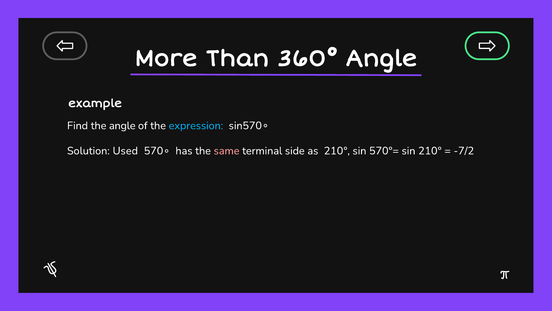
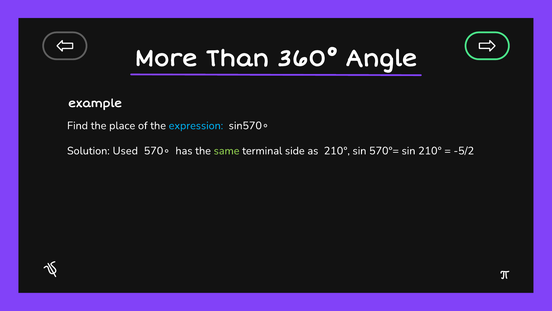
the angle: angle -> place
-7/2: -7/2 -> -5/2
same colour: pink -> light green
